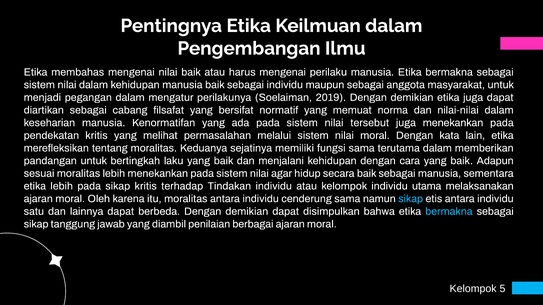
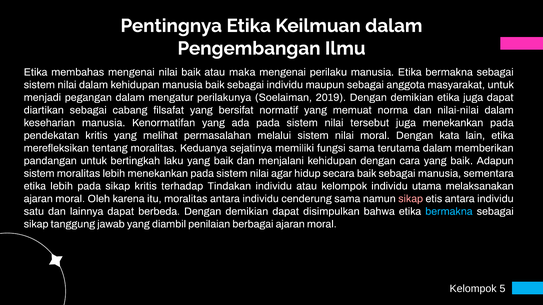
harus: harus -> maka
sesuai at (39, 174): sesuai -> sistem
sikap at (411, 199) colour: light blue -> pink
